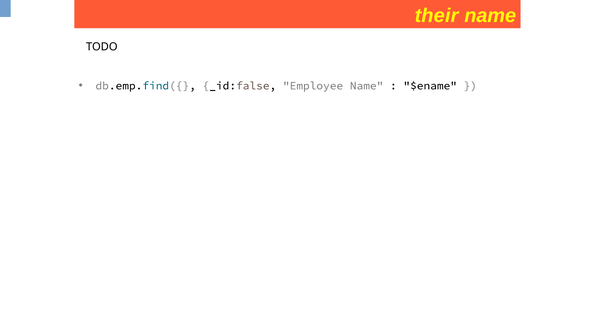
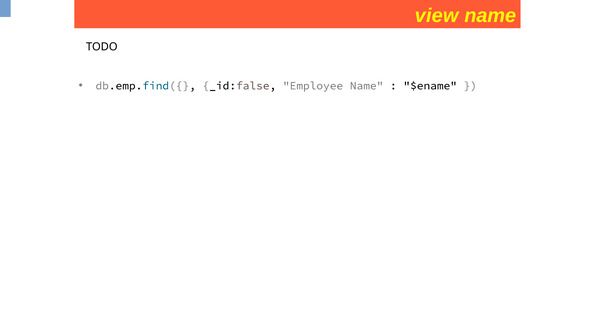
their: their -> view
